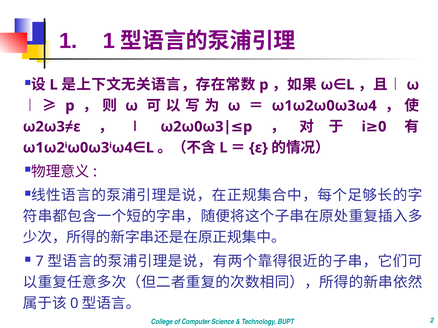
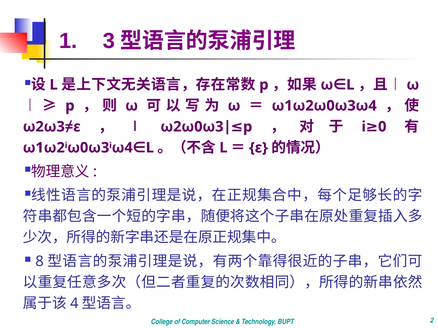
1 1: 1 -> 3
7: 7 -> 8
0 at (74, 304): 0 -> 4
